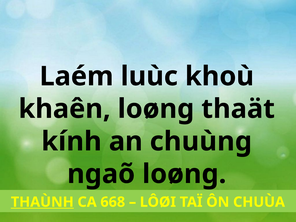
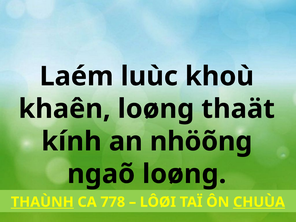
chuùng: chuùng -> nhöõng
668: 668 -> 778
CHUÙA underline: none -> present
